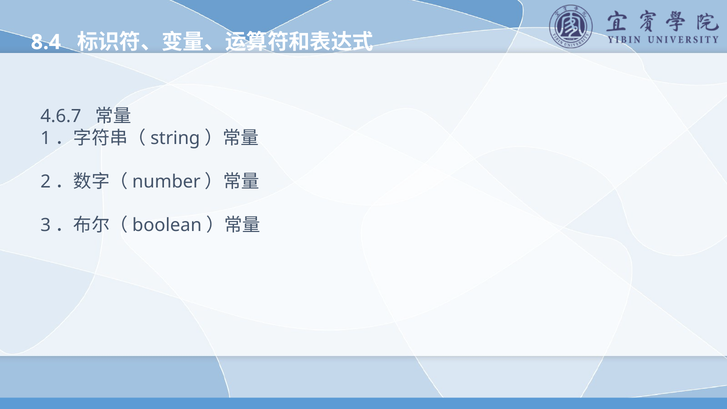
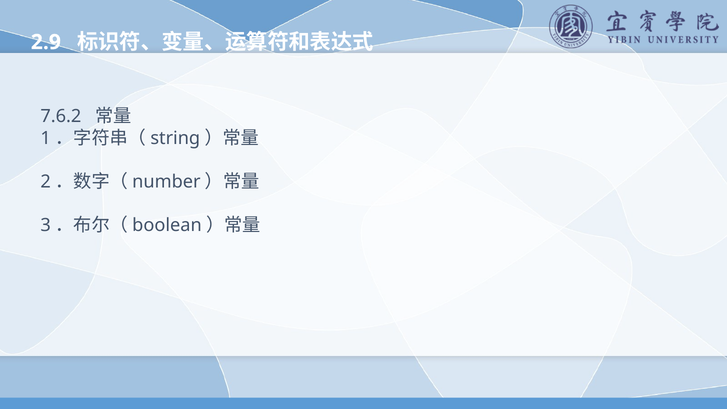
8.4: 8.4 -> 2.9
4.6.7: 4.6.7 -> 7.6.2
